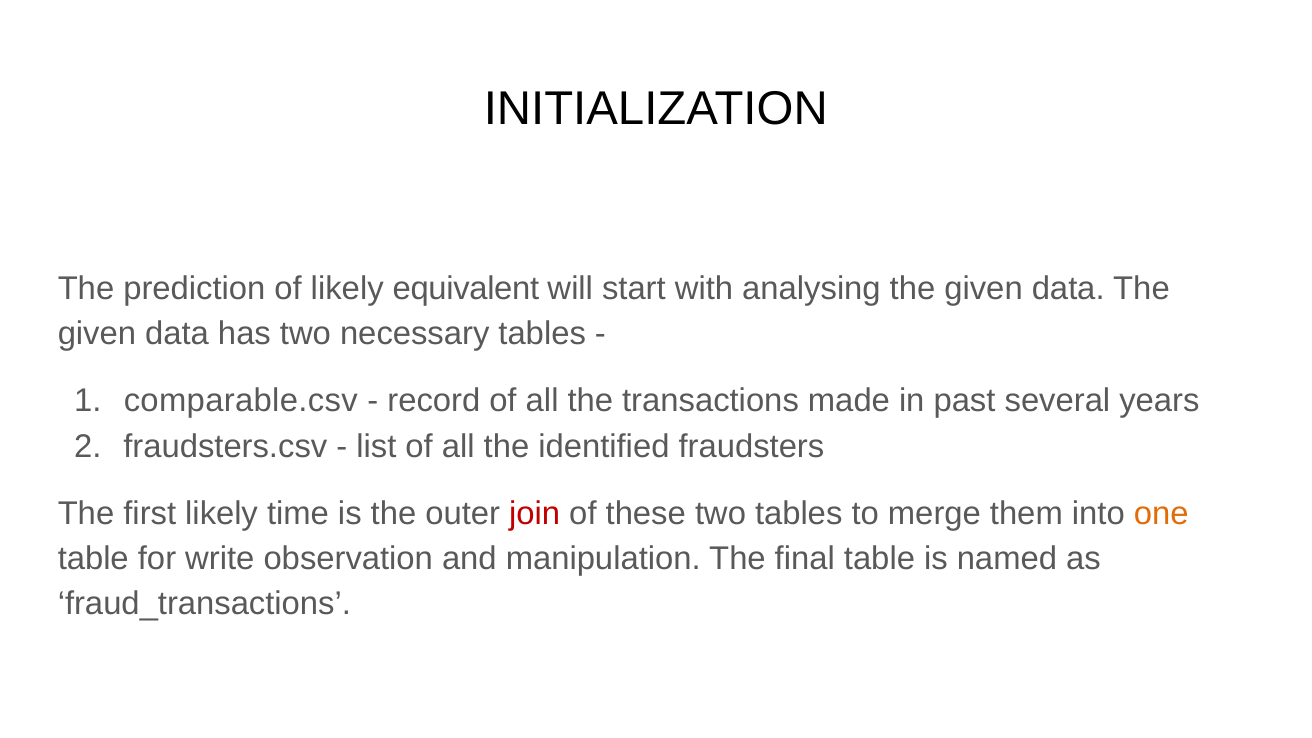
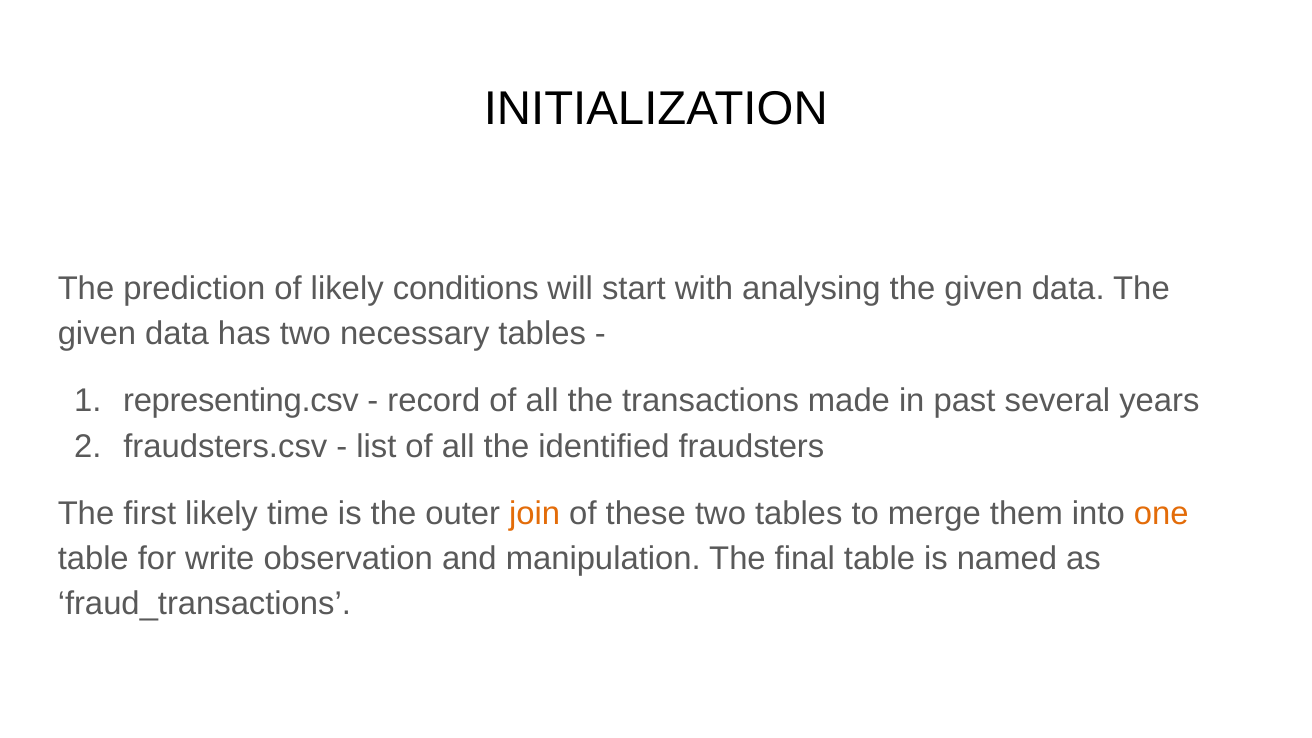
equivalent: equivalent -> conditions
comparable.csv: comparable.csv -> representing.csv
join colour: red -> orange
